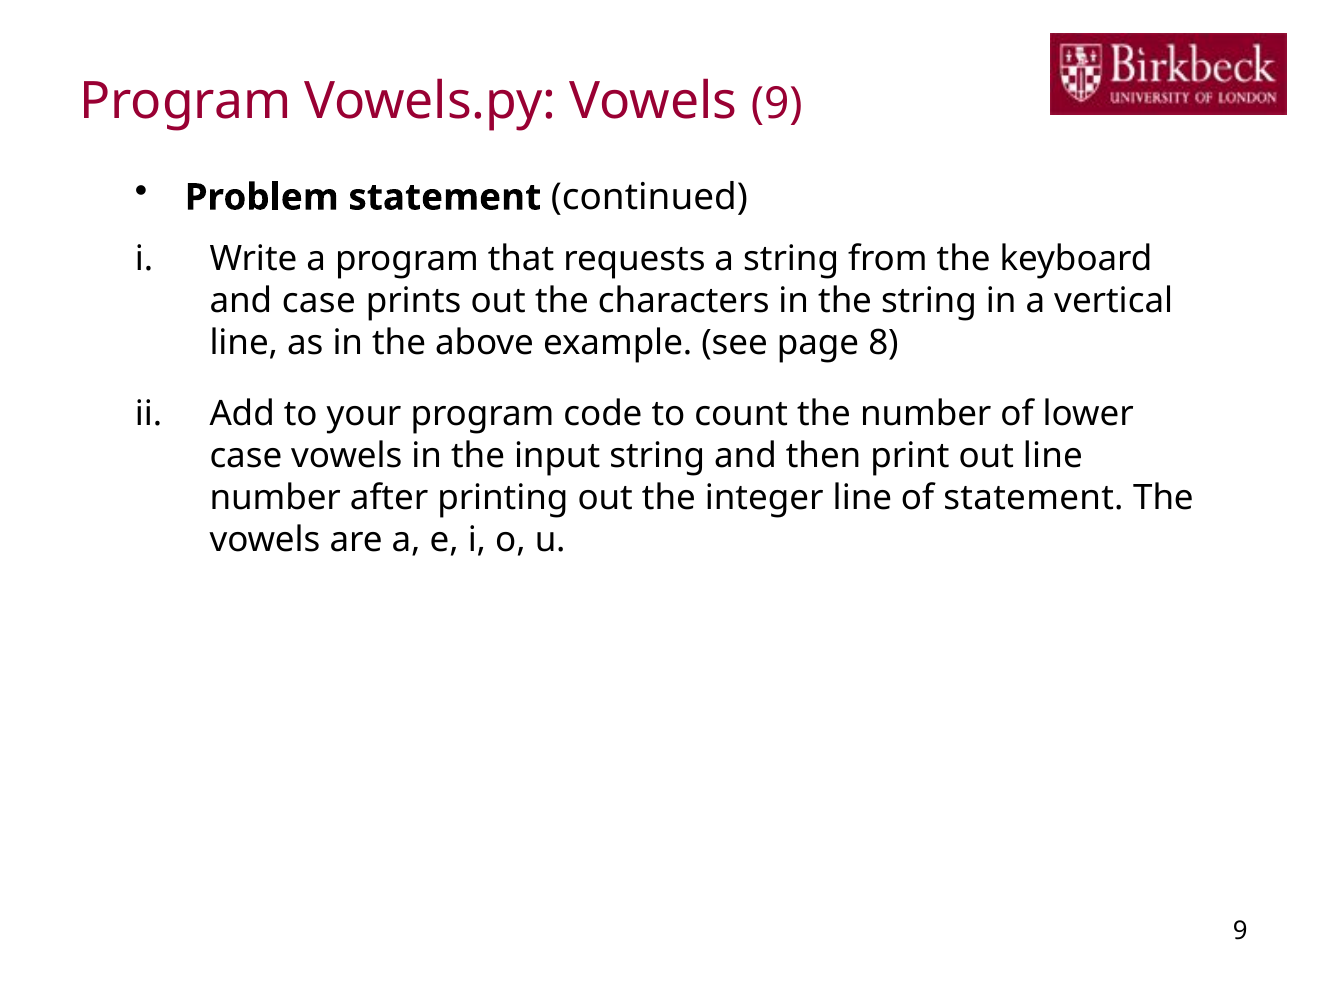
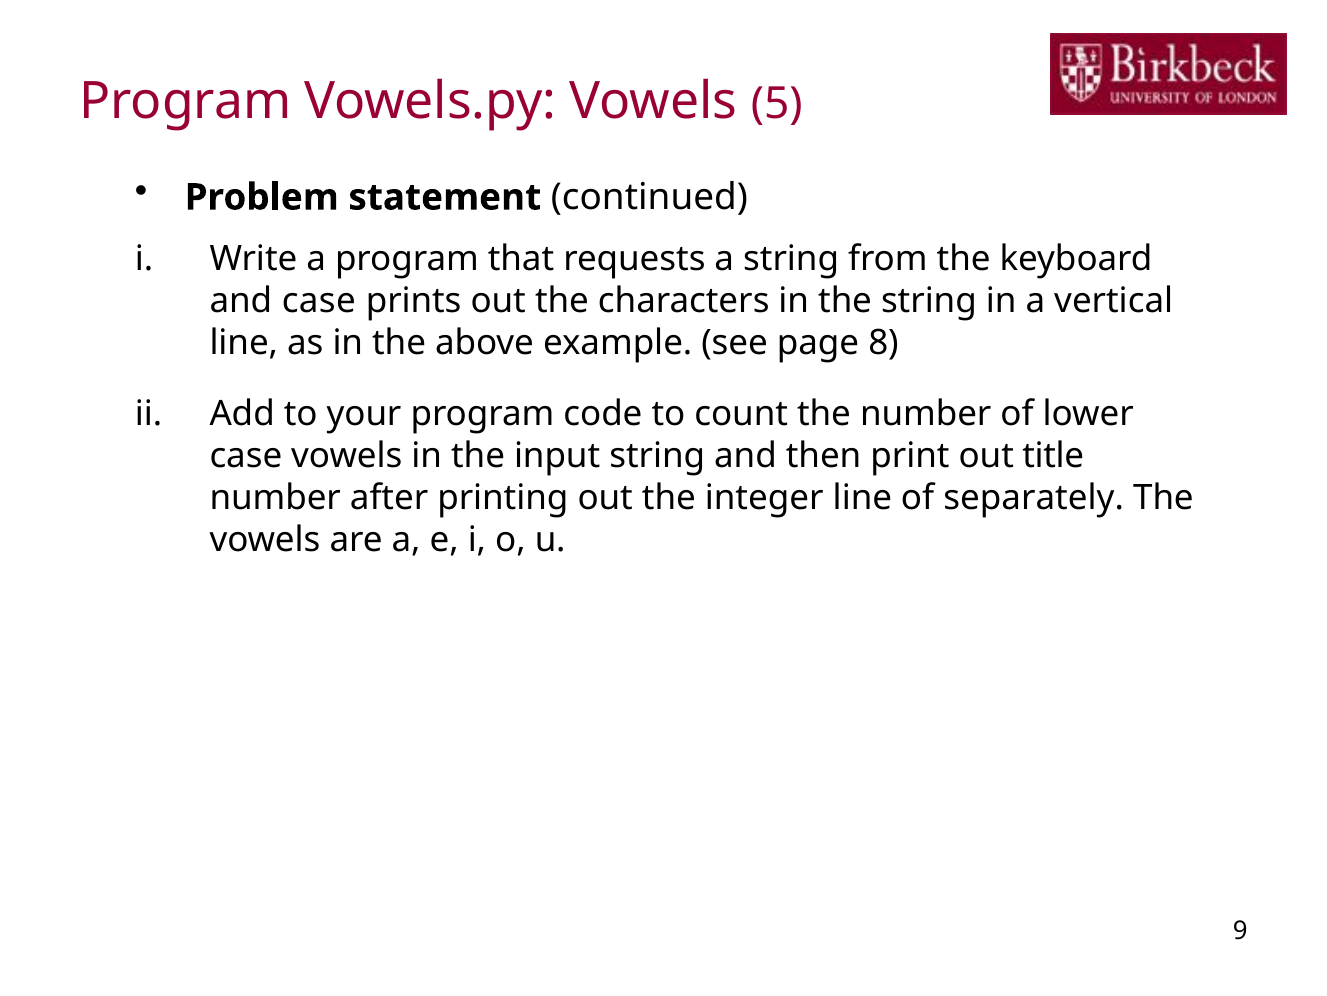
Vowels 9: 9 -> 5
out line: line -> title
of statement: statement -> separately
